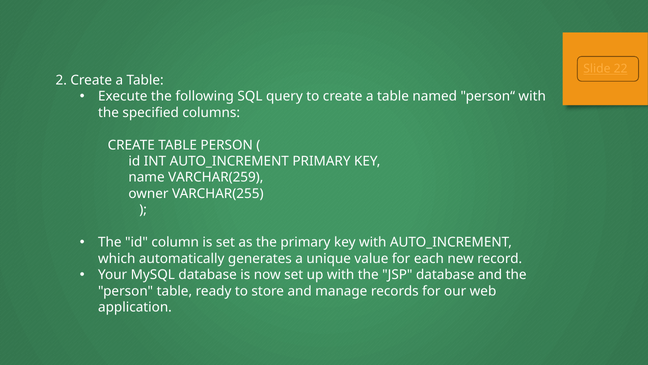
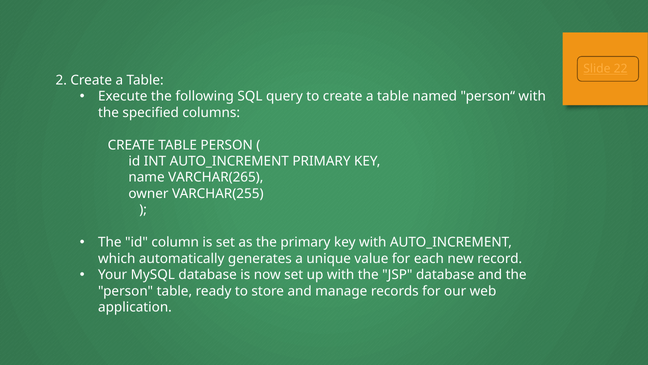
VARCHAR(259: VARCHAR(259 -> VARCHAR(265
